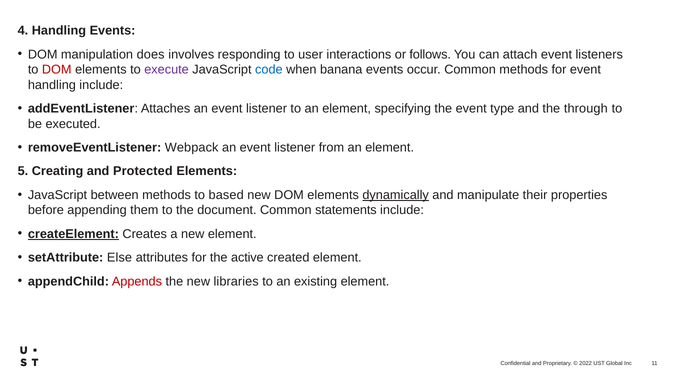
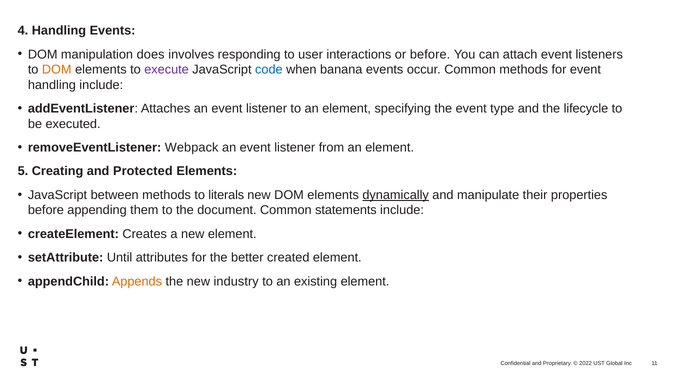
or follows: follows -> before
DOM at (57, 70) colour: red -> orange
through: through -> lifecycle
based: based -> literals
createElement underline: present -> none
Else: Else -> Until
active: active -> better
Appends colour: red -> orange
libraries: libraries -> industry
